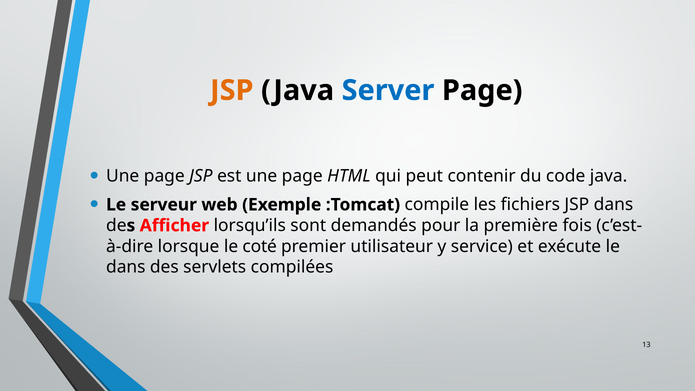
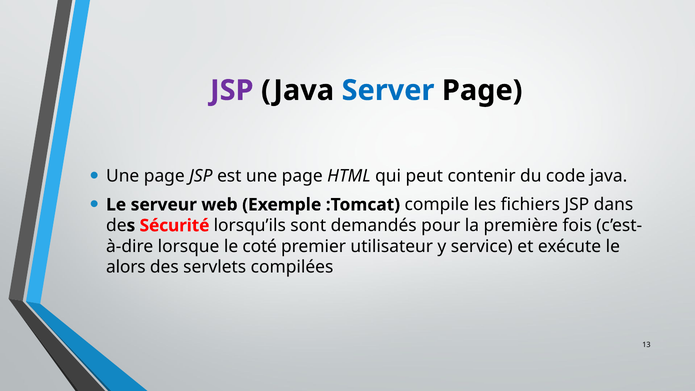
JSP at (232, 90) colour: orange -> purple
Afficher: Afficher -> Sécurité
dans at (126, 267): dans -> alors
